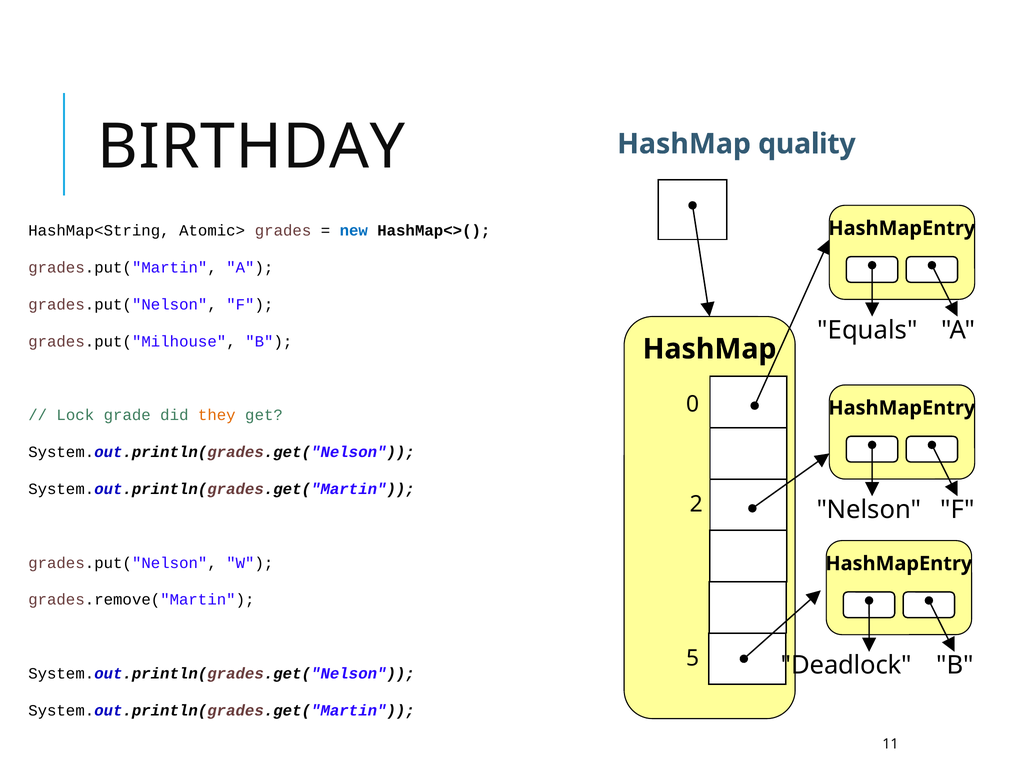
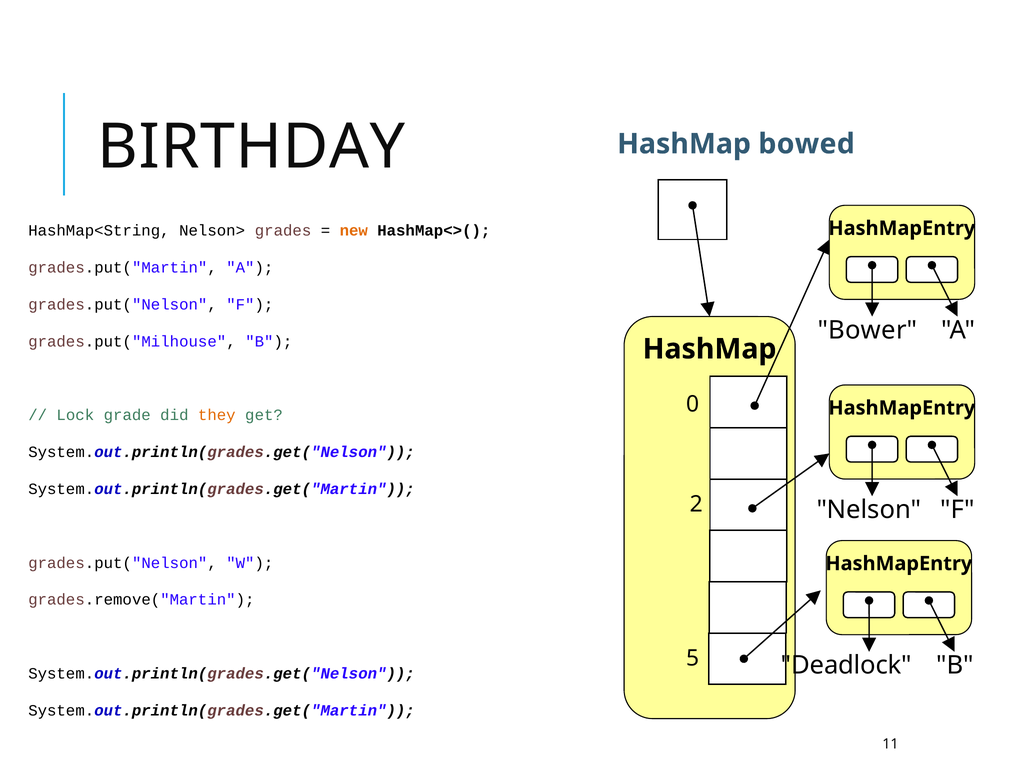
quality: quality -> bowed
Atomic>: Atomic> -> Nelson>
new colour: blue -> orange
Equals: Equals -> Bower
